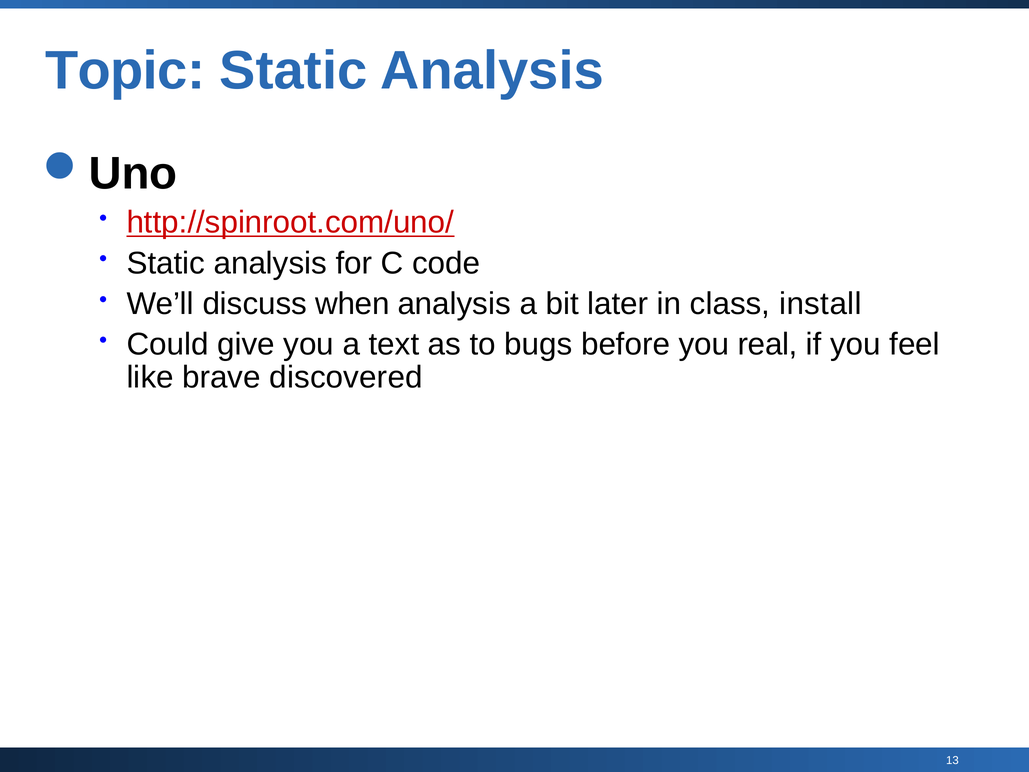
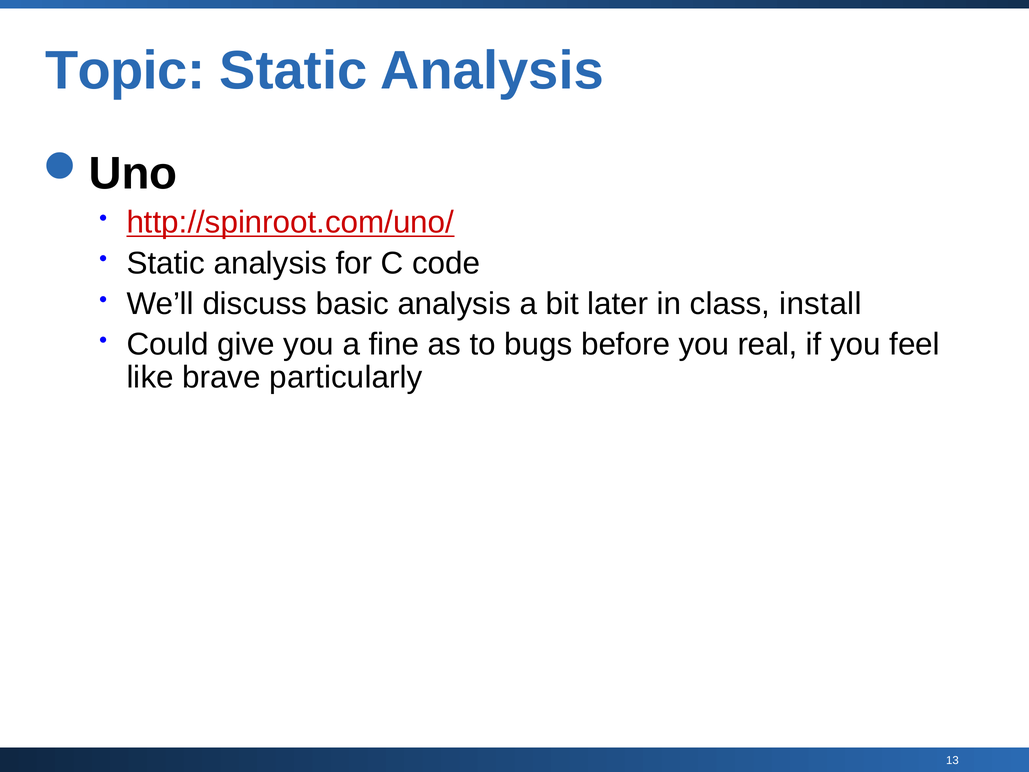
when: when -> basic
text: text -> fine
discovered: discovered -> particularly
